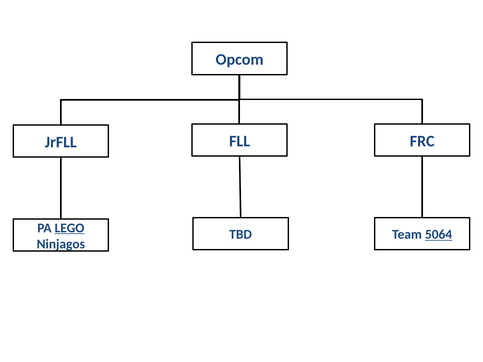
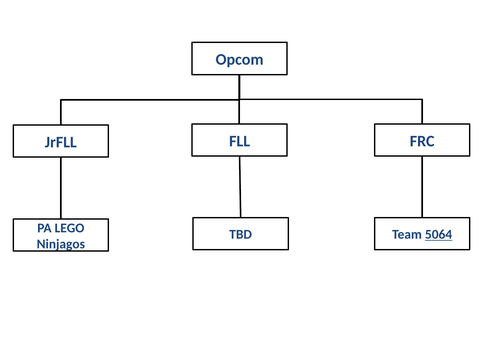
LEGO underline: present -> none
